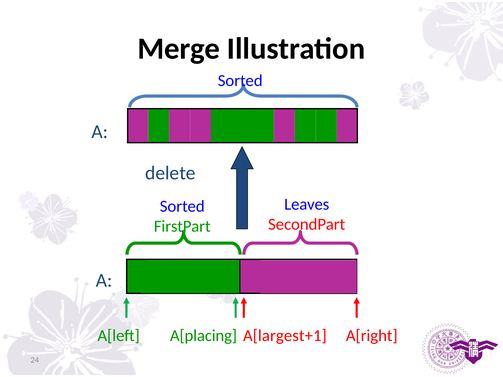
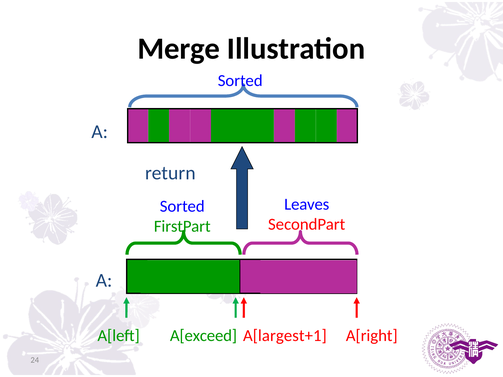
delete: delete -> return
A[placing: A[placing -> A[exceed
